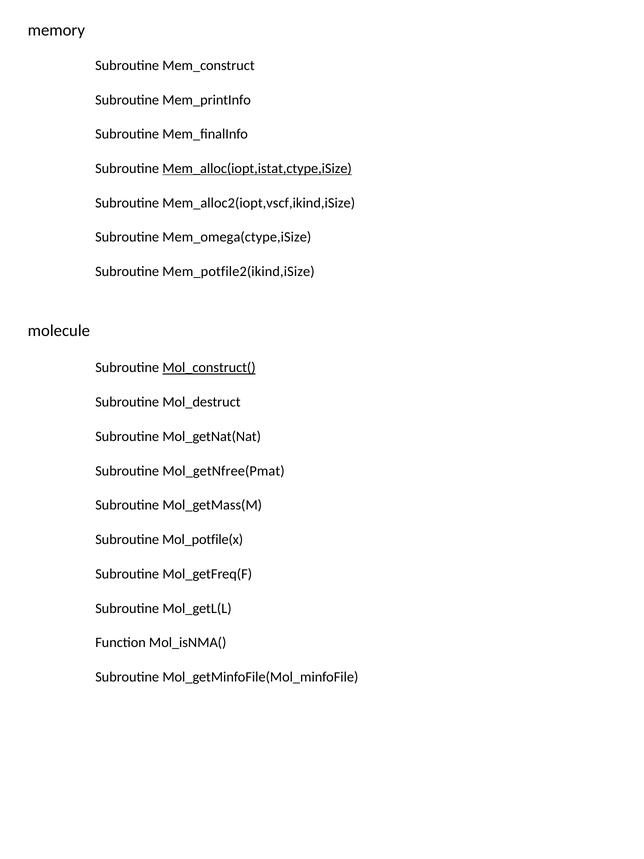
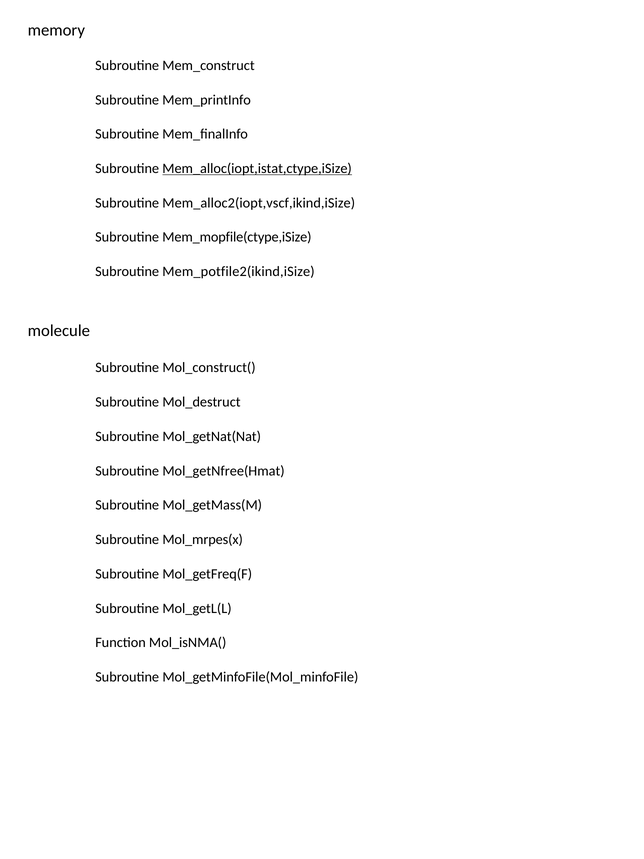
Mem_omega(ctype,iSize: Mem_omega(ctype,iSize -> Mem_mopfile(ctype,iSize
Mol_construct( underline: present -> none
Mol_getNfree(Pmat: Mol_getNfree(Pmat -> Mol_getNfree(Hmat
Mol_potfile(x: Mol_potfile(x -> Mol_mrpes(x
